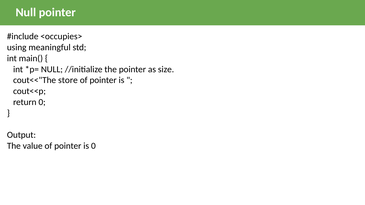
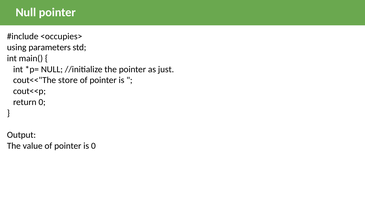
meaningful: meaningful -> parameters
size: size -> just
